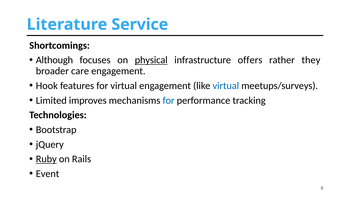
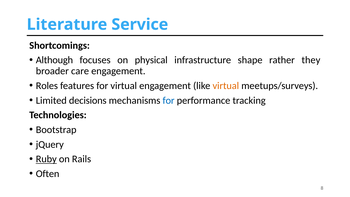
physical underline: present -> none
offers: offers -> shape
Hook: Hook -> Roles
virtual at (226, 86) colour: blue -> orange
improves: improves -> decisions
Event: Event -> Often
